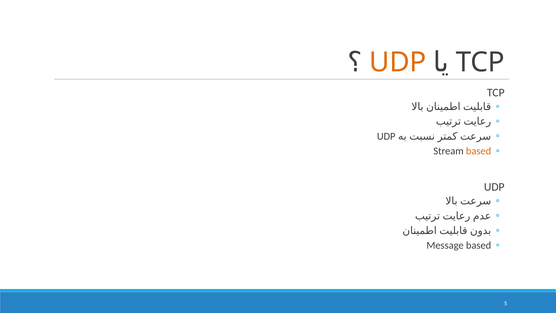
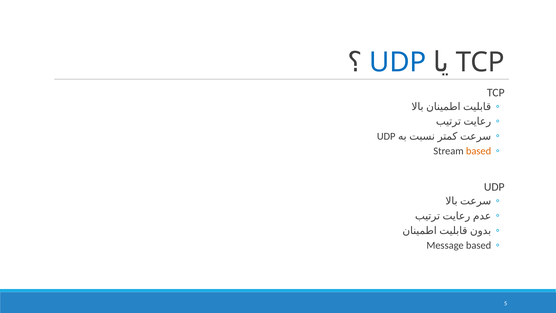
UDP at (398, 62) colour: orange -> blue
